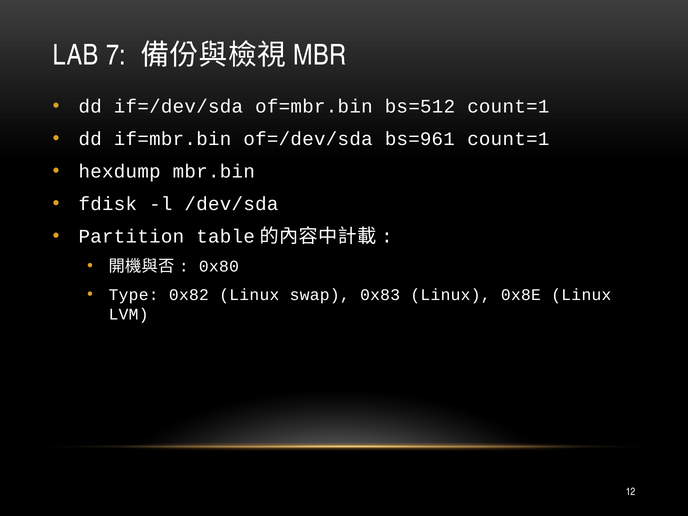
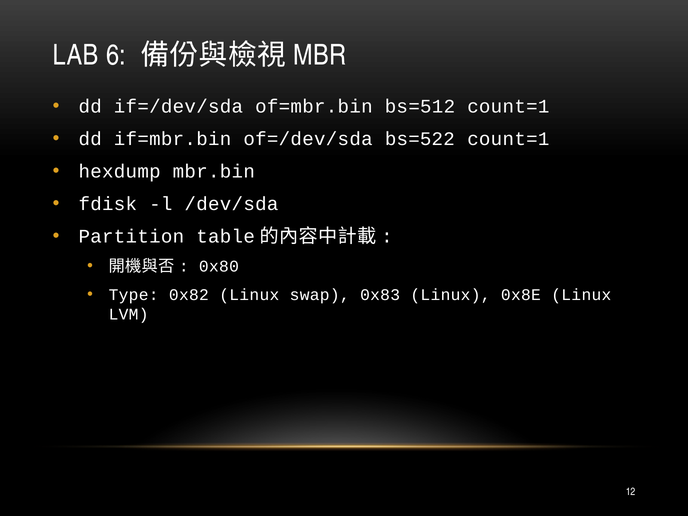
7: 7 -> 6
bs=961: bs=961 -> bs=522
